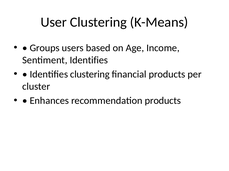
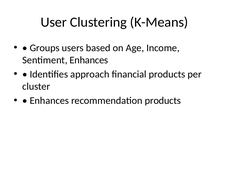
Sentiment Identifies: Identifies -> Enhances
Identifies clustering: clustering -> approach
